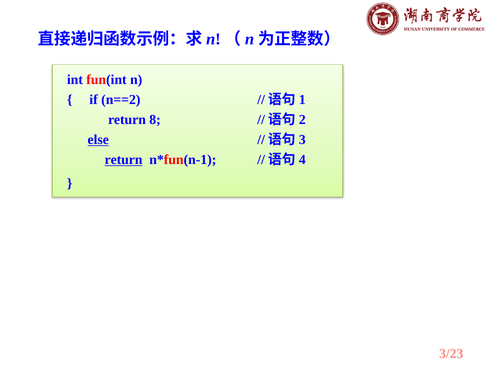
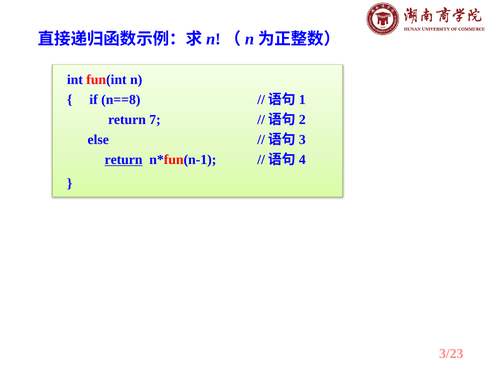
n==2: n==2 -> n==8
8: 8 -> 7
else underline: present -> none
